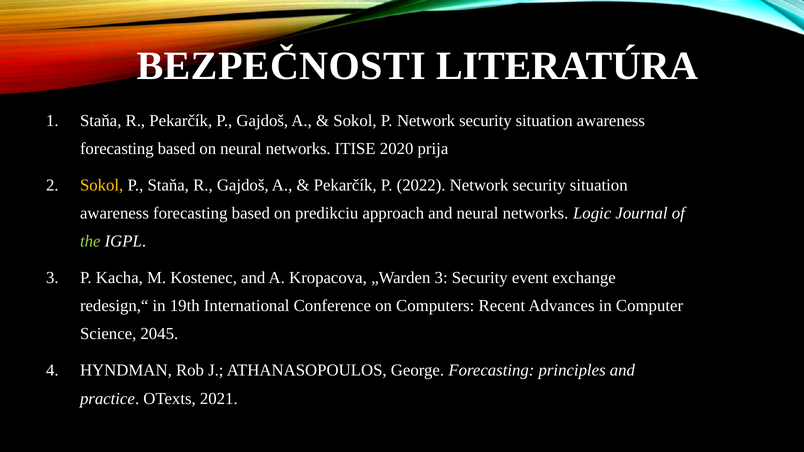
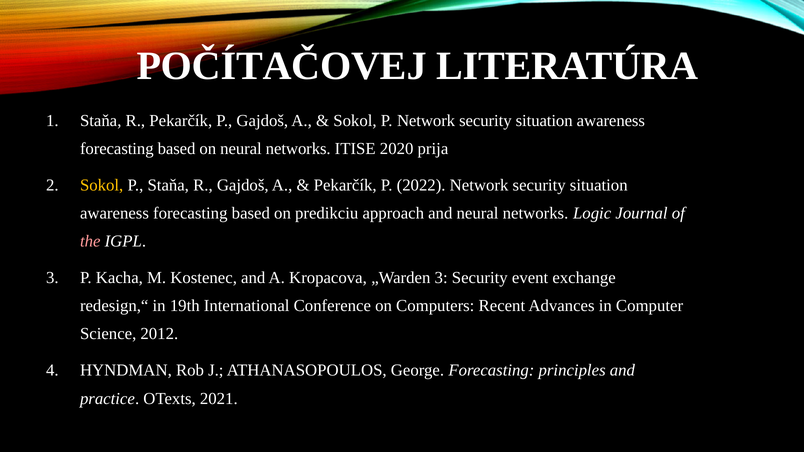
BEZPEČNOSTI: BEZPEČNOSTI -> POČÍTAČOVEJ
the colour: light green -> pink
2045: 2045 -> 2012
